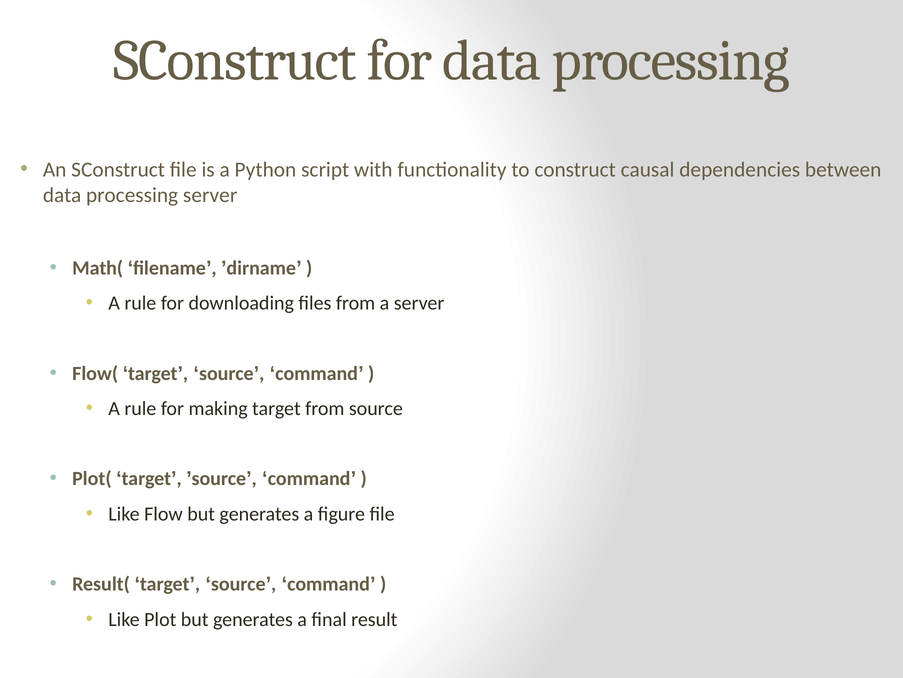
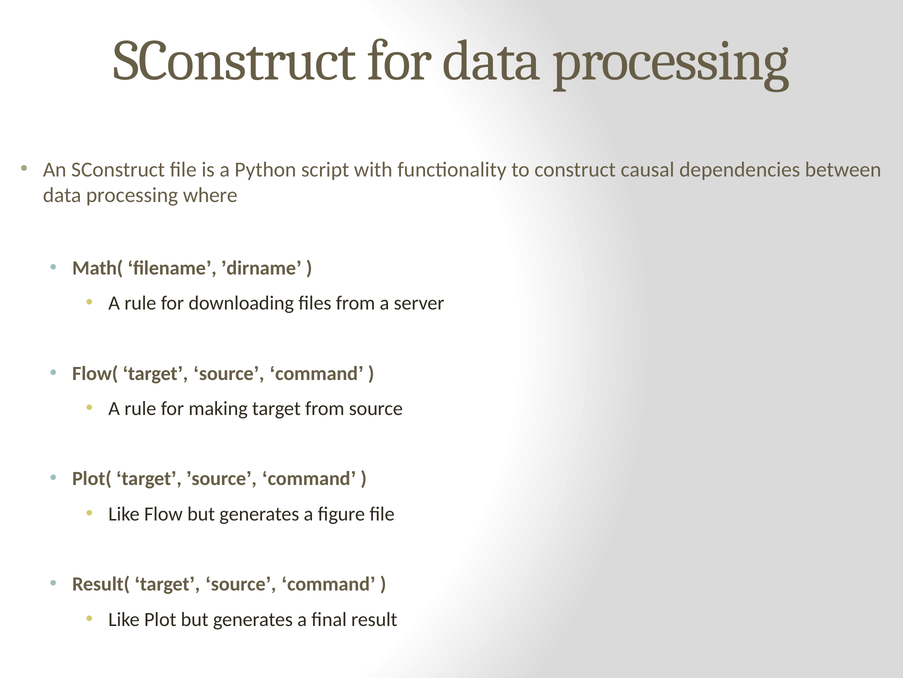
processing server: server -> where
